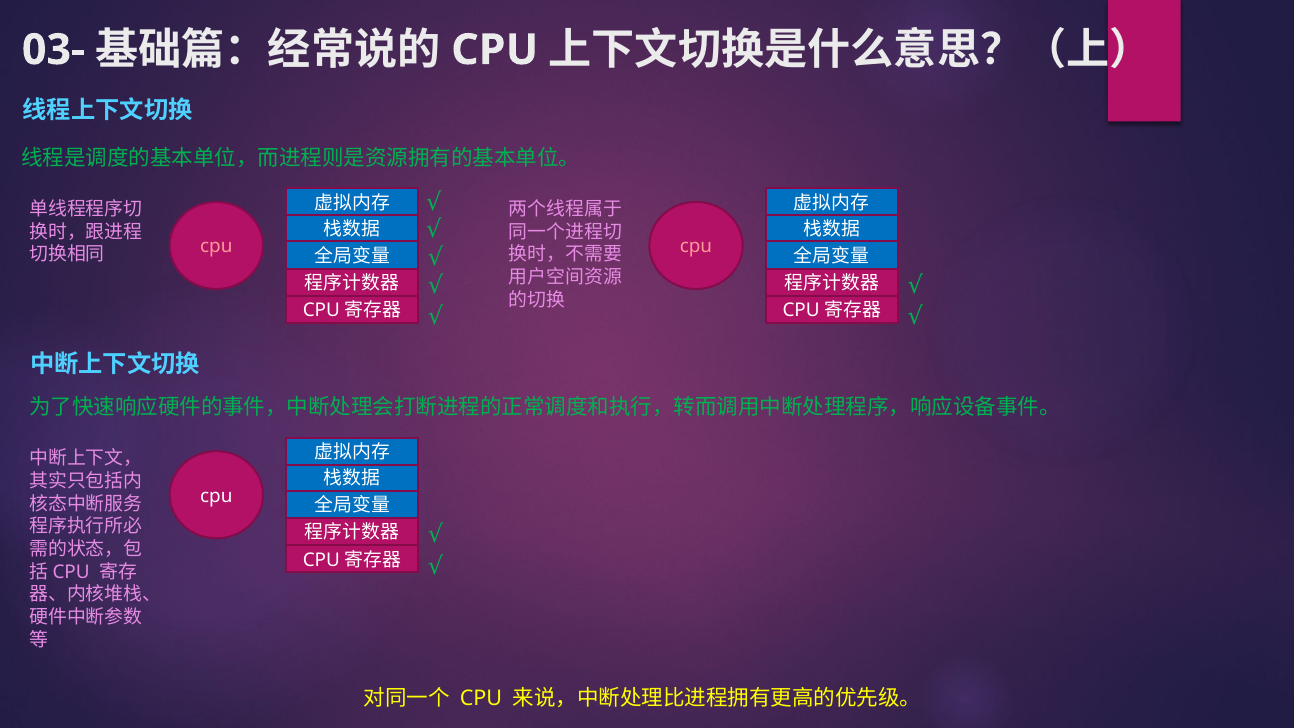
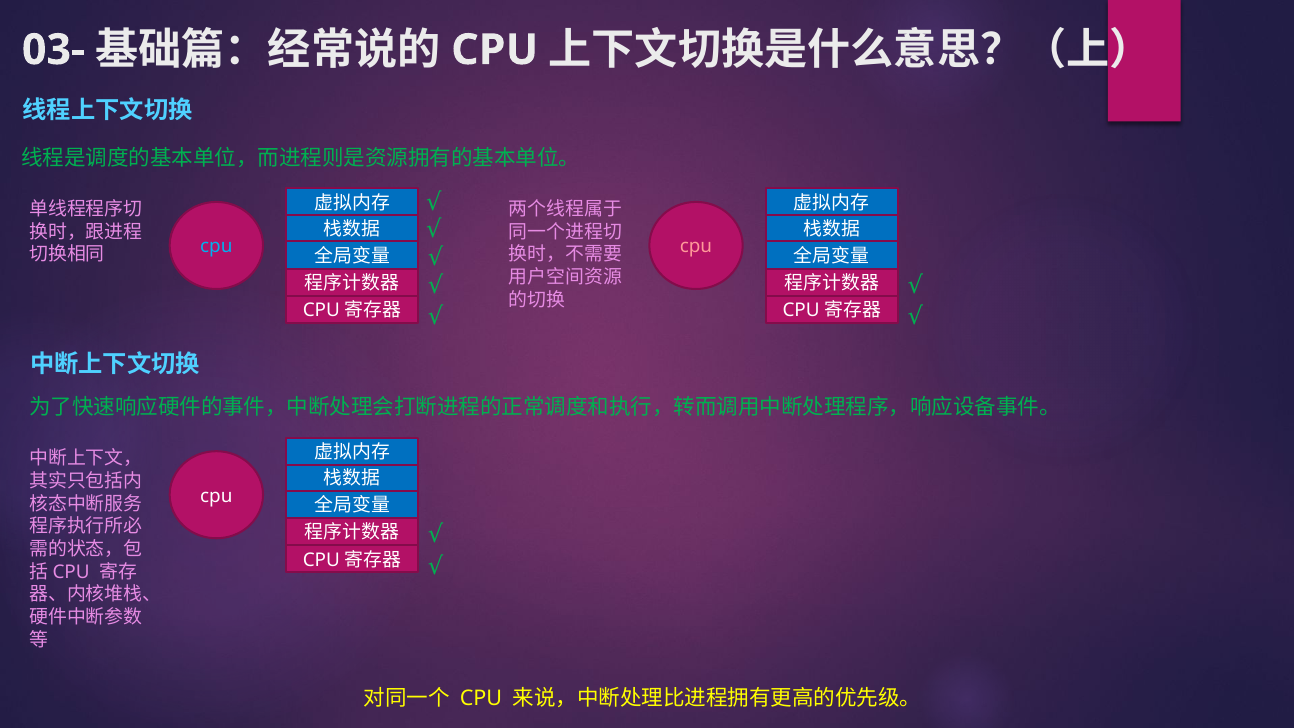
cpu at (216, 247) colour: pink -> light blue
